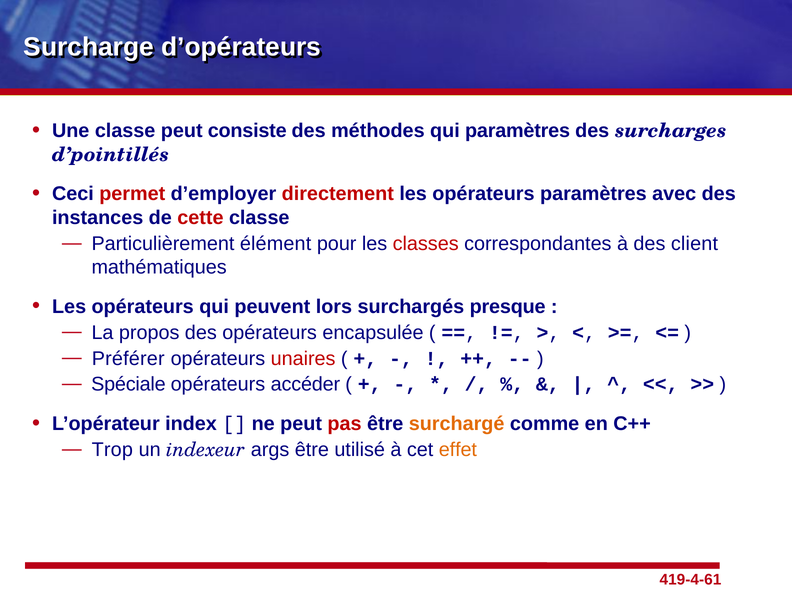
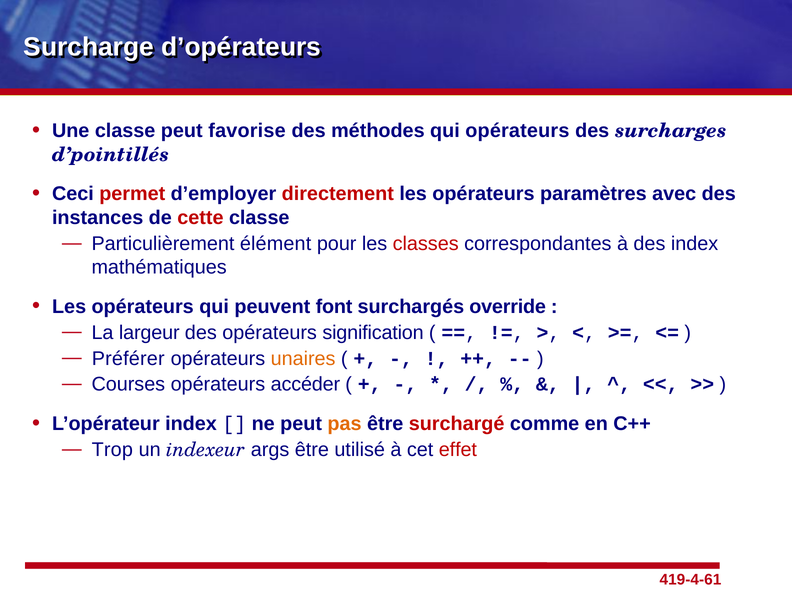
consiste: consiste -> favorise
qui paramètres: paramètres -> opérateurs
des client: client -> index
lors: lors -> font
presque: presque -> override
propos: propos -> largeur
encapsulée: encapsulée -> signification
unaires colour: red -> orange
Spéciale: Spéciale -> Courses
pas colour: red -> orange
surchargé colour: orange -> red
effet colour: orange -> red
